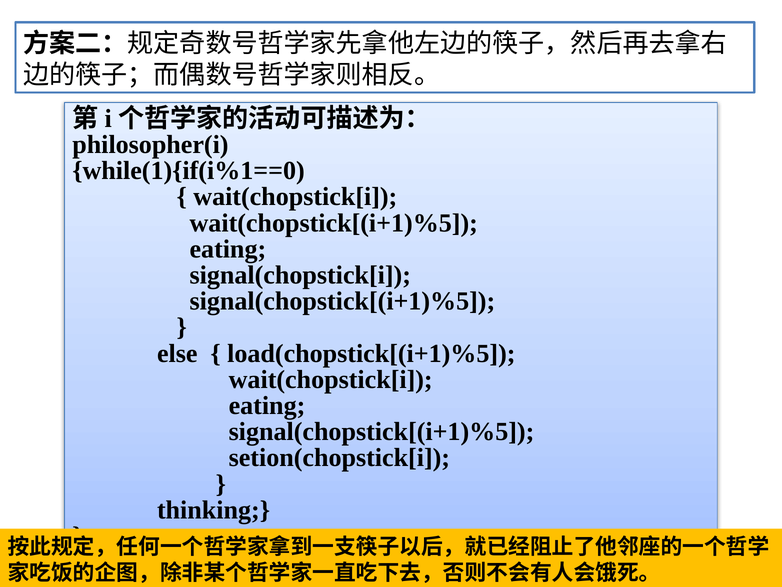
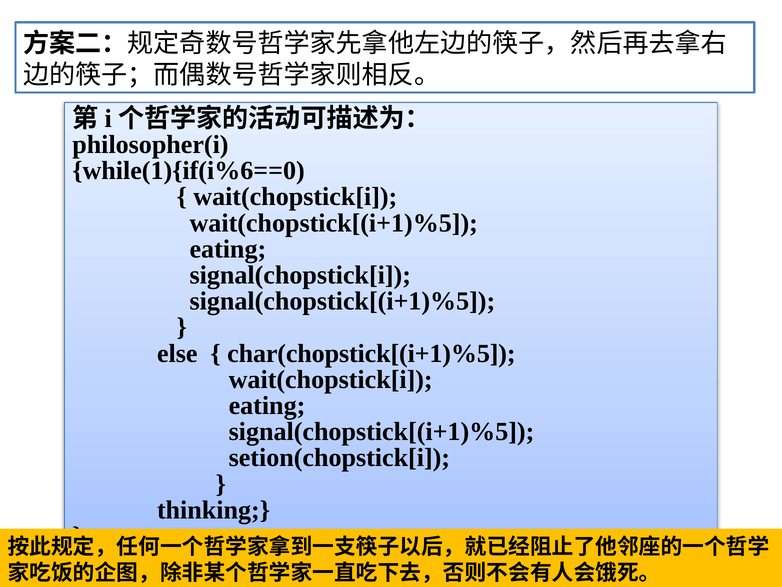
while(1){if(i%1==0: while(1){if(i%1==0 -> while(1){if(i%6==0
load(chopstick[(i+1)%5: load(chopstick[(i+1)%5 -> char(chopstick[(i+1)%5
